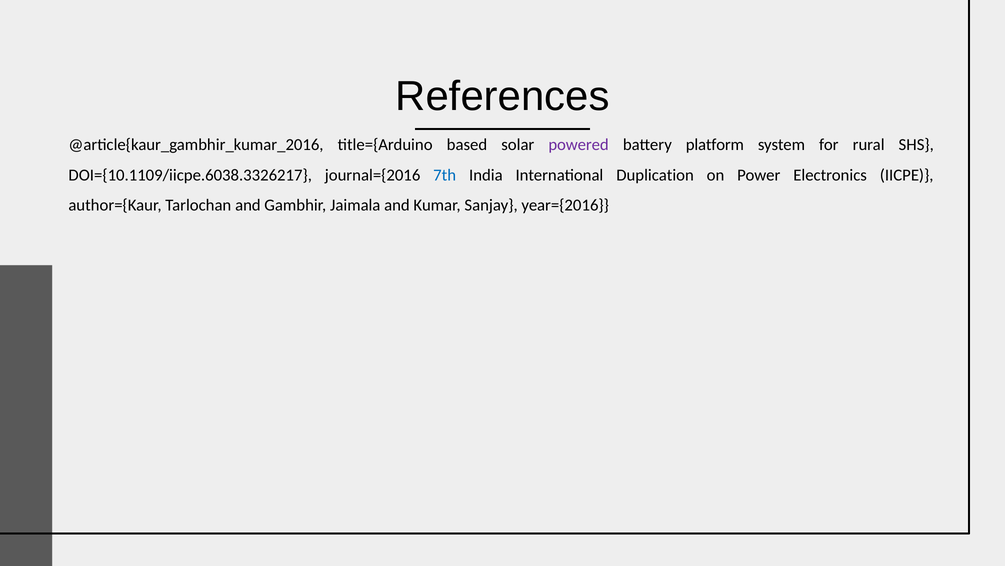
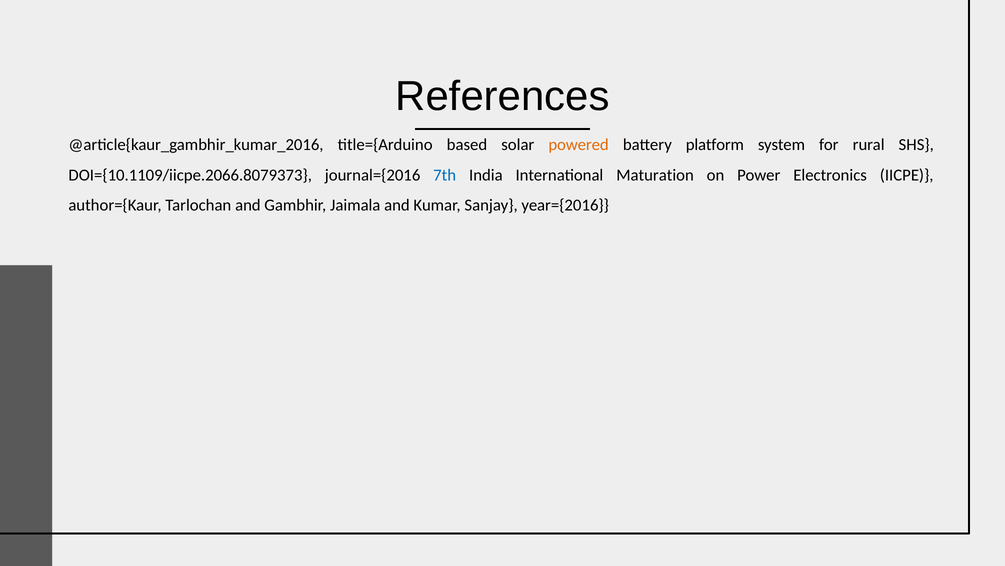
powered colour: purple -> orange
DOI={10.1109/iicpe.6038.3326217: DOI={10.1109/iicpe.6038.3326217 -> DOI={10.1109/iicpe.2066.8079373
Duplication: Duplication -> Maturation
